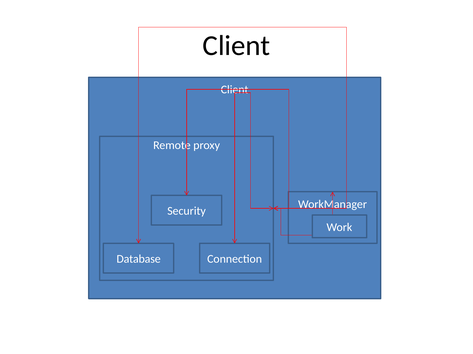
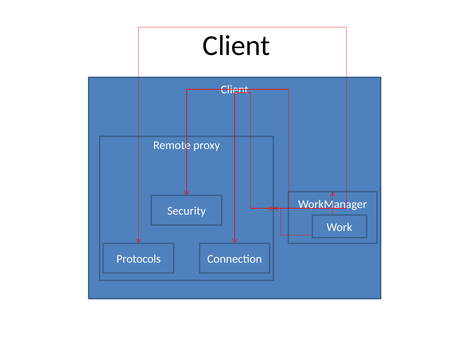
Database: Database -> Protocols
